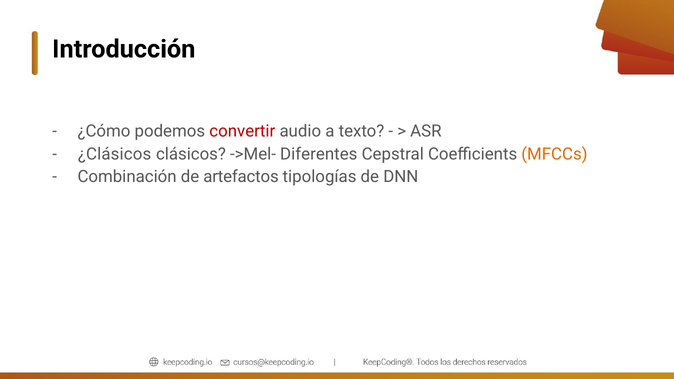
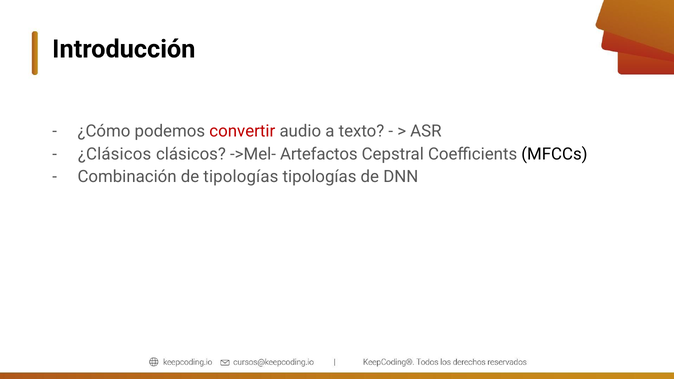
Diferentes: Diferentes -> Artefactos
MFCCs colour: orange -> black
de artefactos: artefactos -> tipologías
